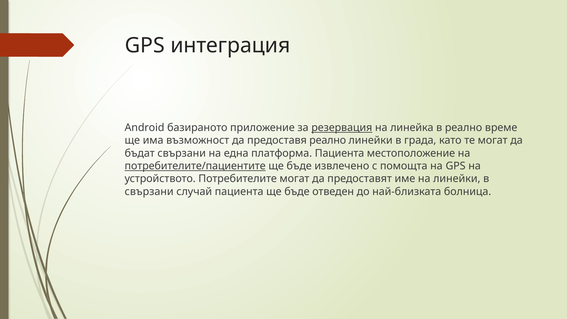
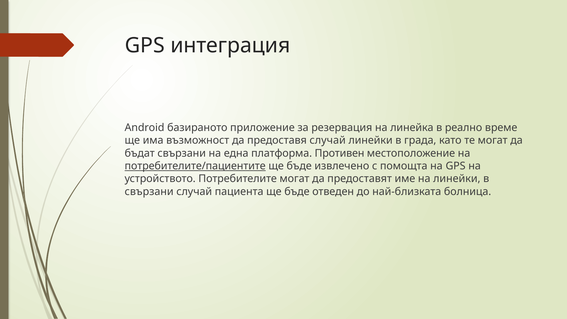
резервация underline: present -> none
предоставя реално: реално -> случай
платформа Пациента: Пациента -> Противен
